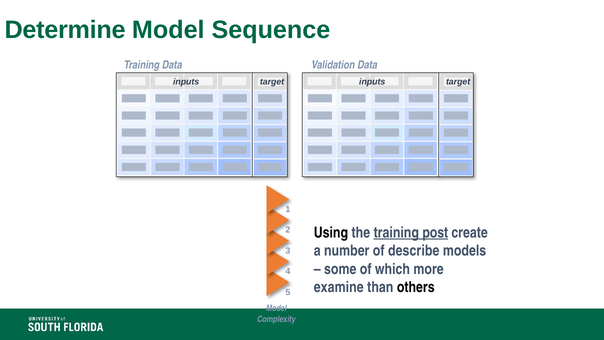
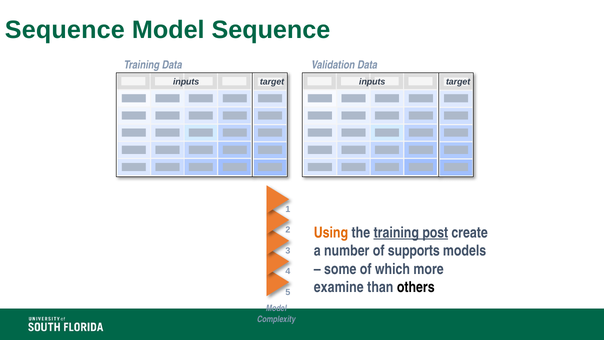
Determine at (65, 30): Determine -> Sequence
Using colour: black -> orange
describe: describe -> supports
